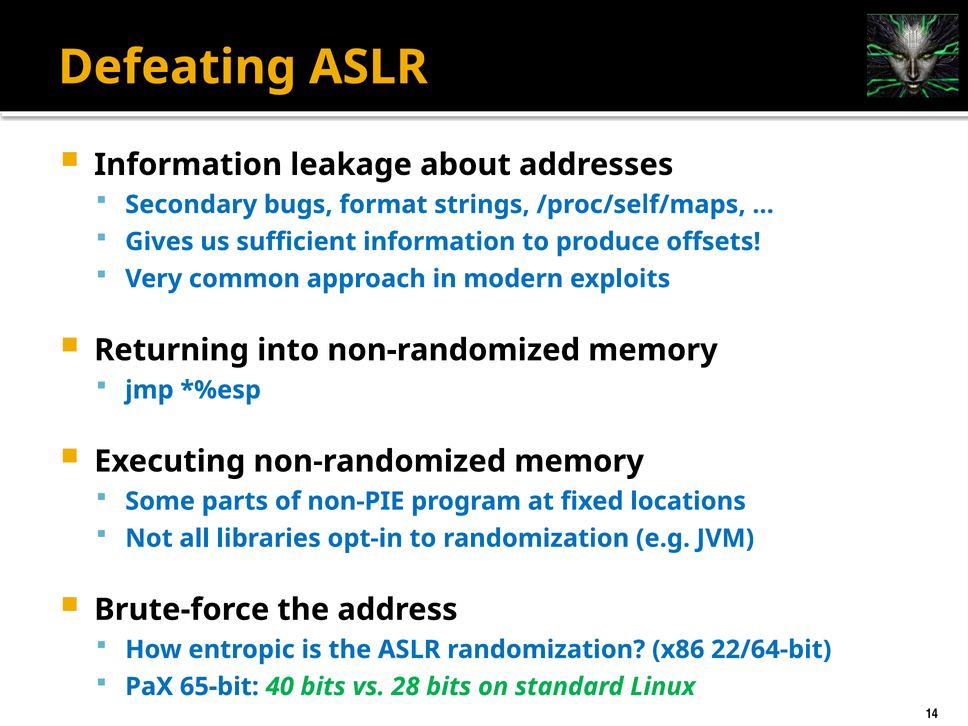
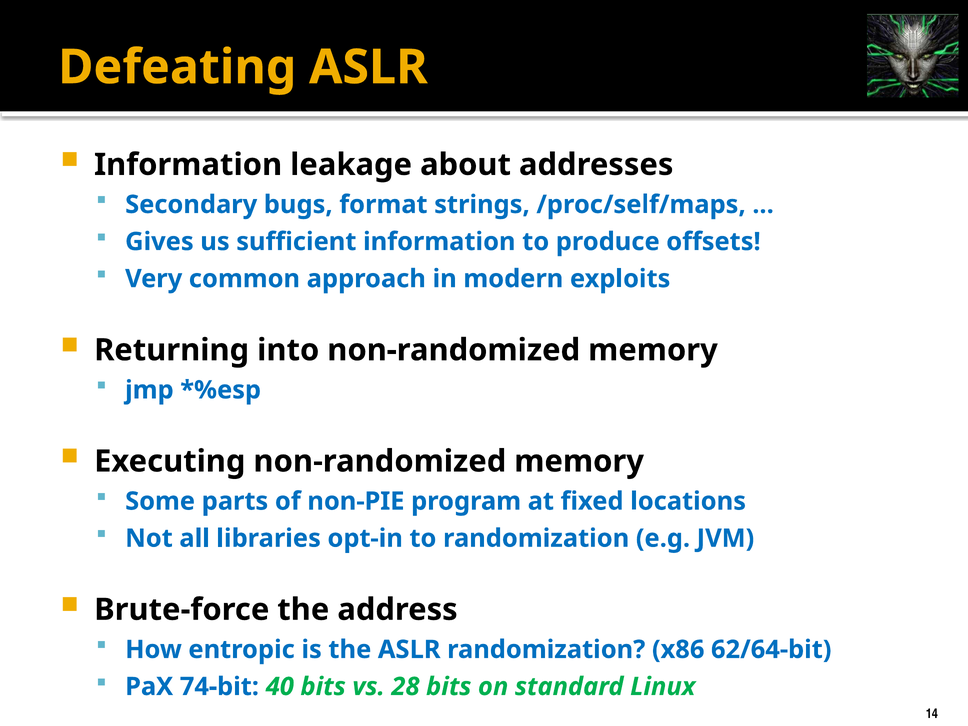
22/64-bit: 22/64-bit -> 62/64-bit
65-bit: 65-bit -> 74-bit
